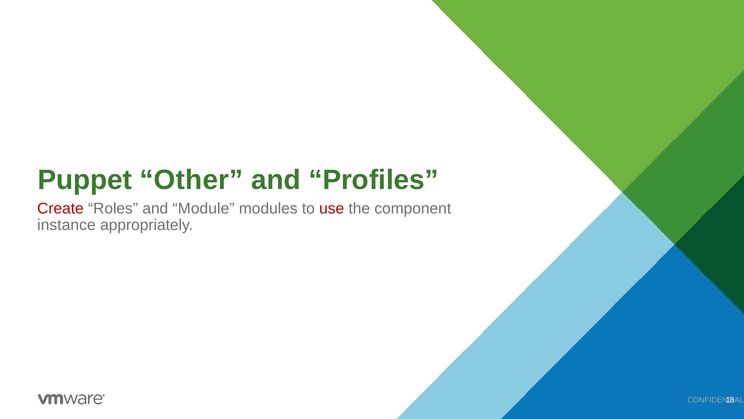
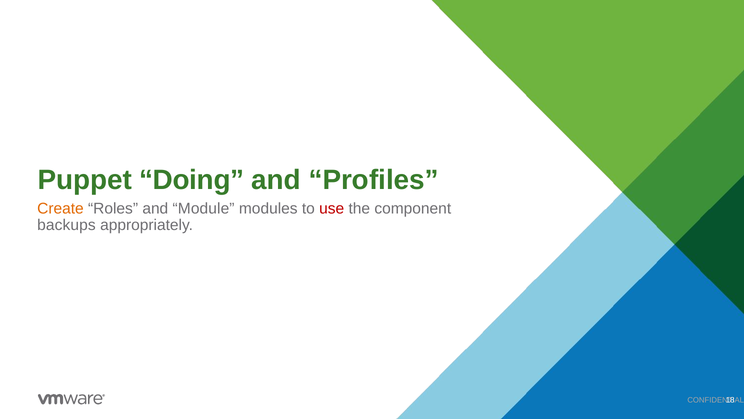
Other: Other -> Doing
Create colour: red -> orange
instance: instance -> backups
